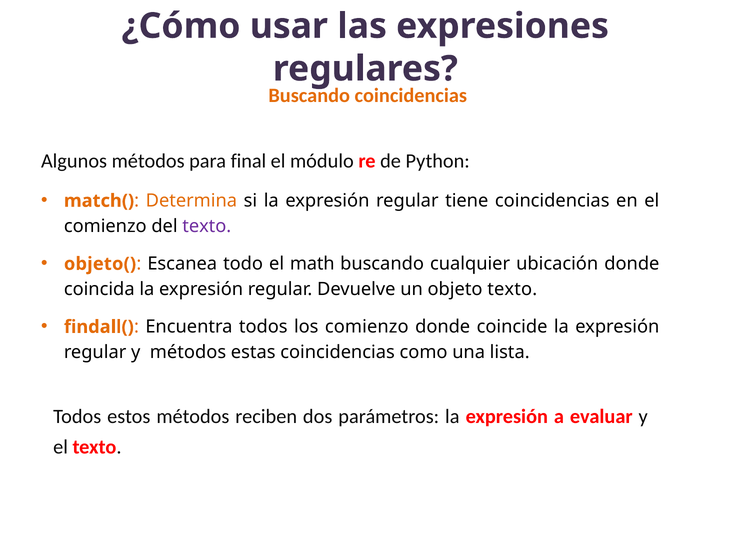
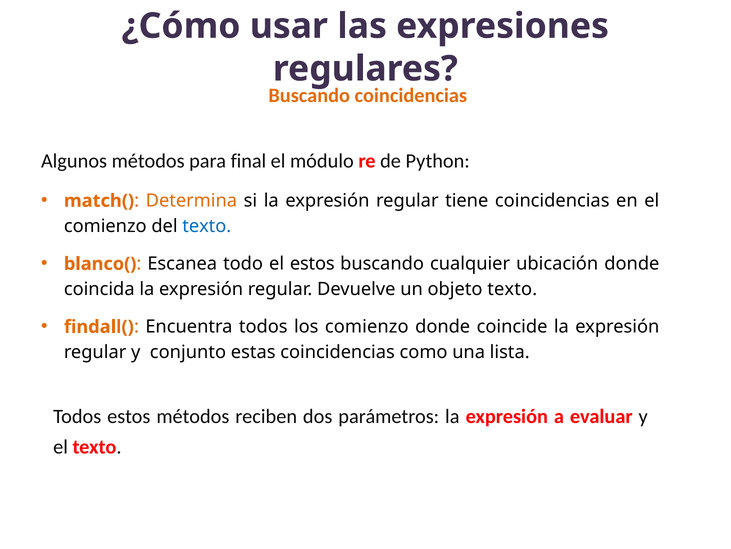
texto at (207, 226) colour: purple -> blue
objeto(: objeto( -> blanco(
el math: math -> estos
y métodos: métodos -> conjunto
